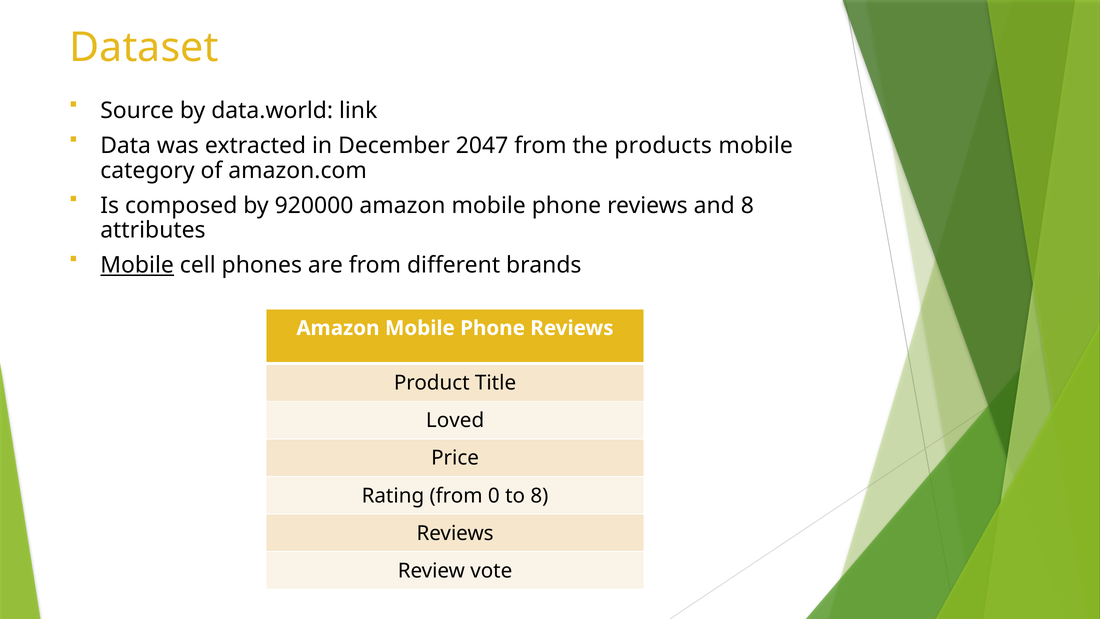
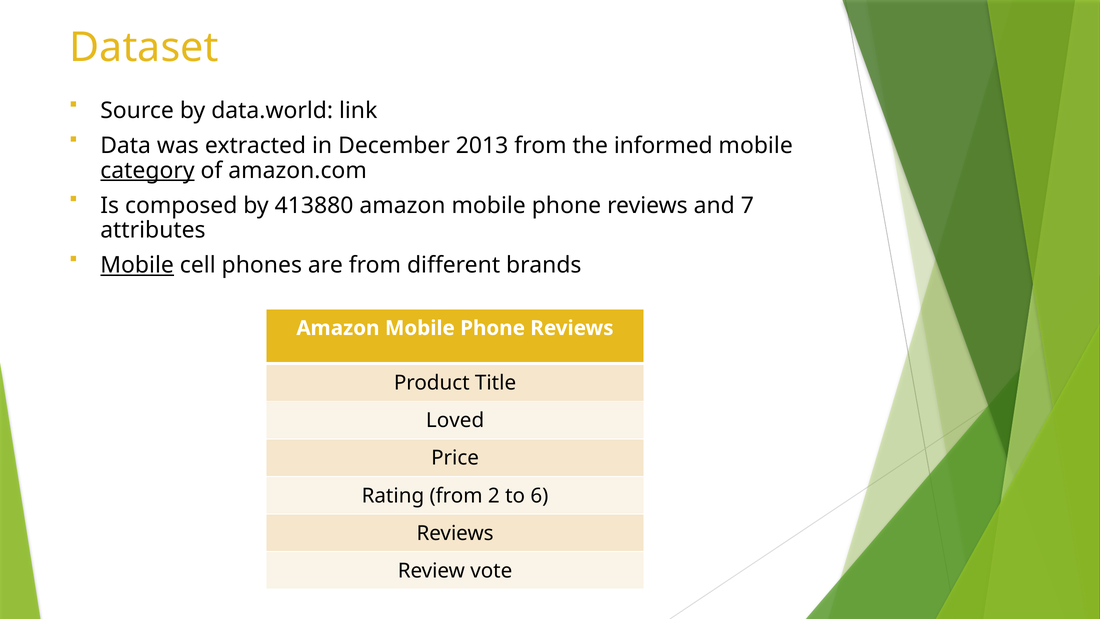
2047: 2047 -> 2013
products: products -> informed
category underline: none -> present
920000: 920000 -> 413880
and 8: 8 -> 7
0: 0 -> 2
to 8: 8 -> 6
